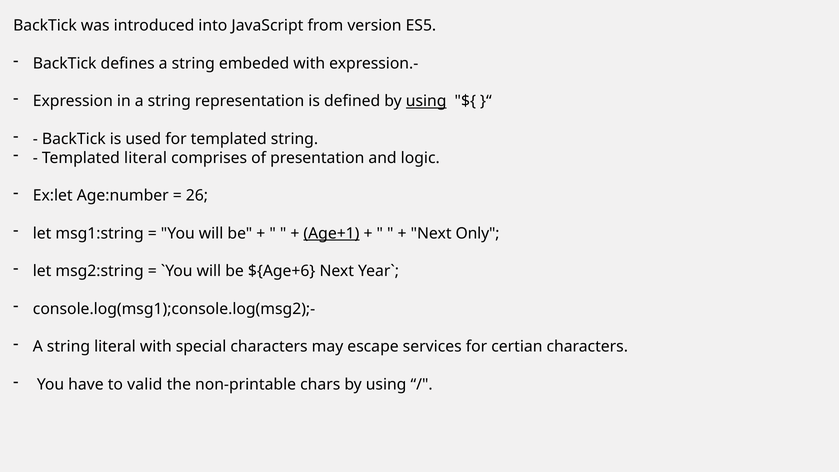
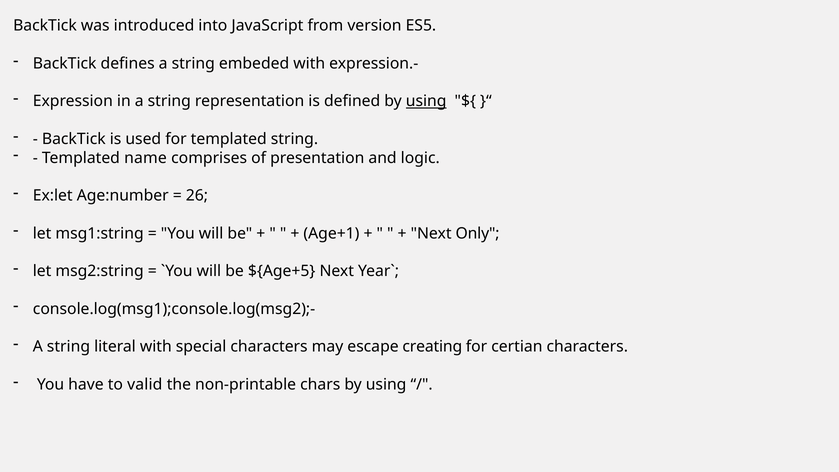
Templated literal: literal -> name
Age+1 underline: present -> none
${Age+6: ${Age+6 -> ${Age+5
services: services -> creating
